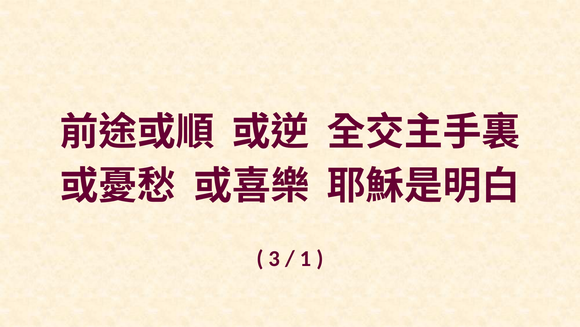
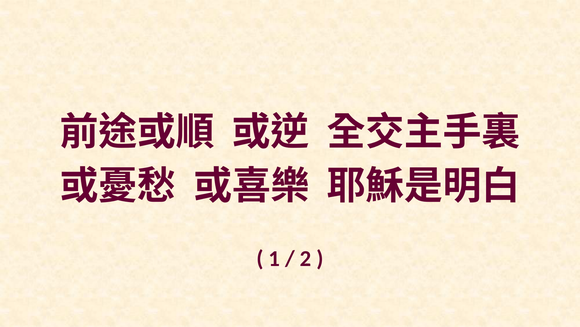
3: 3 -> 1
1: 1 -> 2
